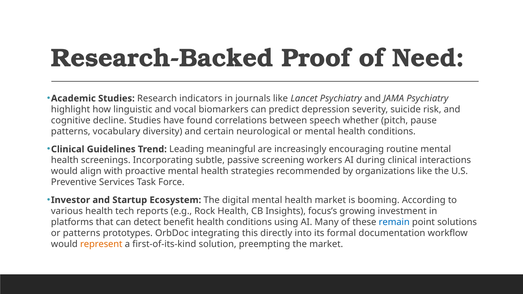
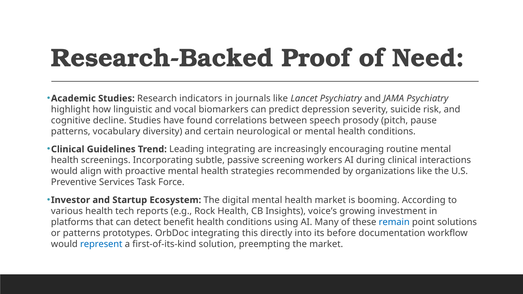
whether: whether -> prosody
Leading meaningful: meaningful -> integrating
focus’s: focus’s -> voice’s
formal: formal -> before
represent colour: orange -> blue
